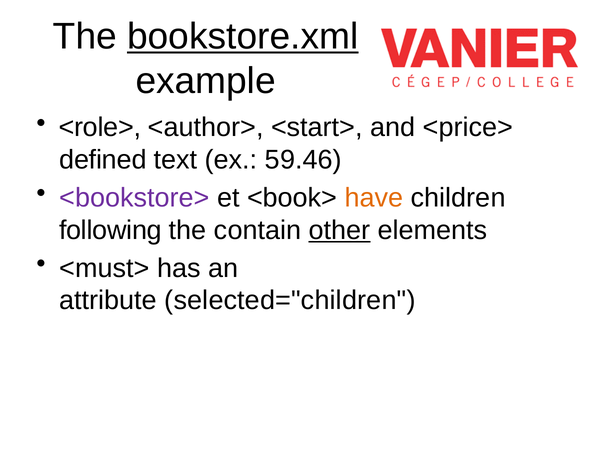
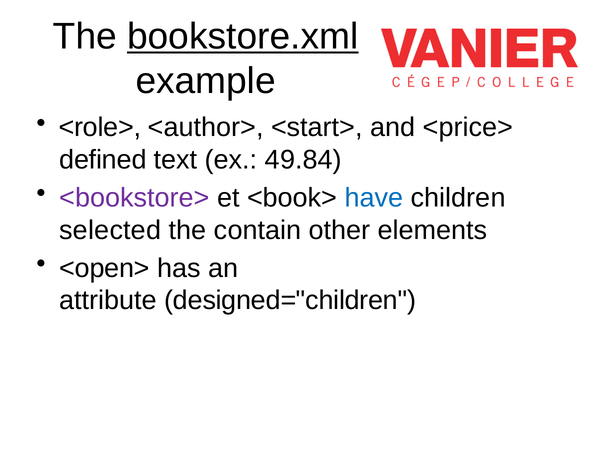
59.46: 59.46 -> 49.84
have colour: orange -> blue
following: following -> selected
other underline: present -> none
<must>: <must> -> <open>
selected="children: selected="children -> designed="children
